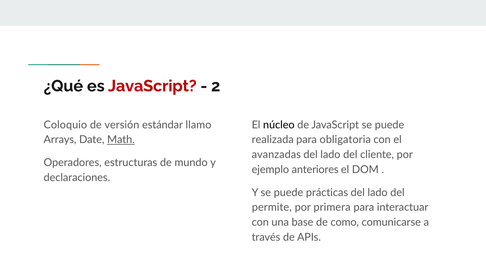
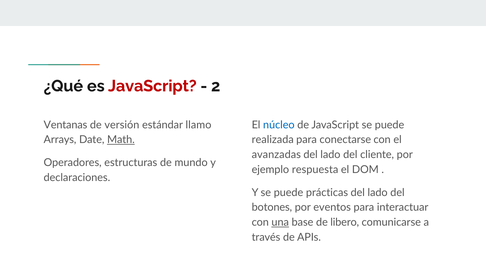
Coloquio: Coloquio -> Ventanas
núcleo colour: black -> blue
obligatoria: obligatoria -> conectarse
anteriores: anteriores -> respuesta
permite: permite -> botones
primera: primera -> eventos
una underline: none -> present
como: como -> libero
